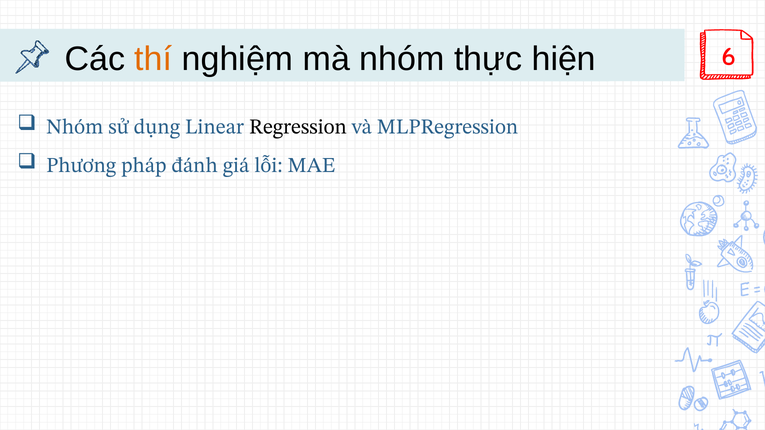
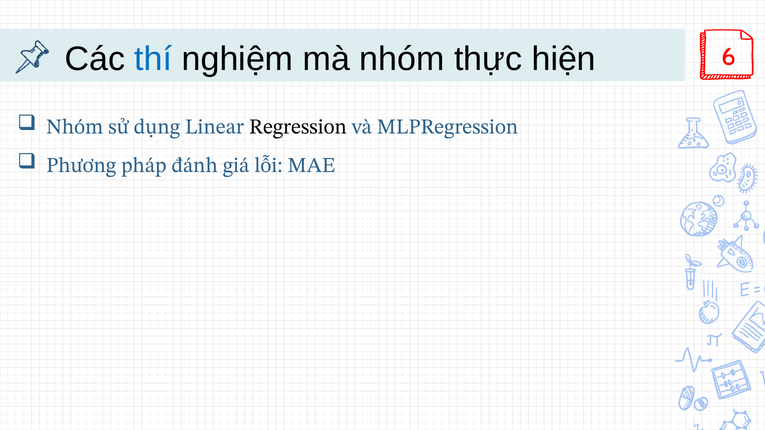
thí colour: orange -> blue
